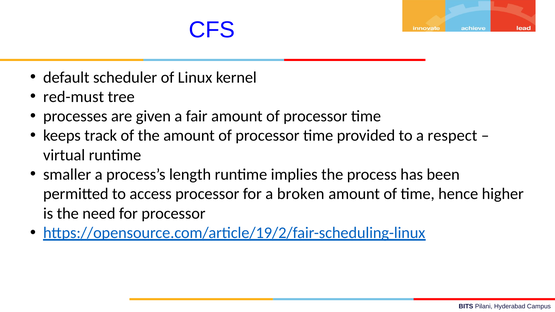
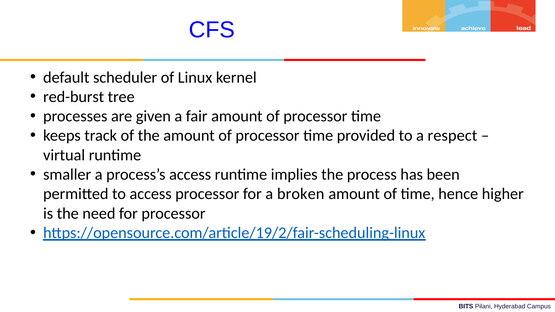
red-must: red-must -> red-burst
process’s length: length -> access
